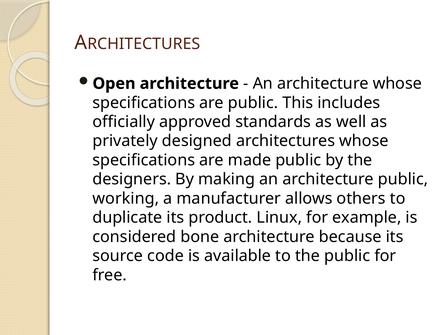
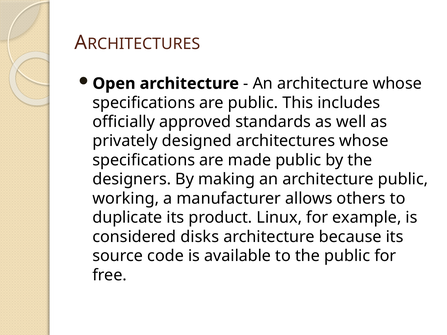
bone: bone -> disks
